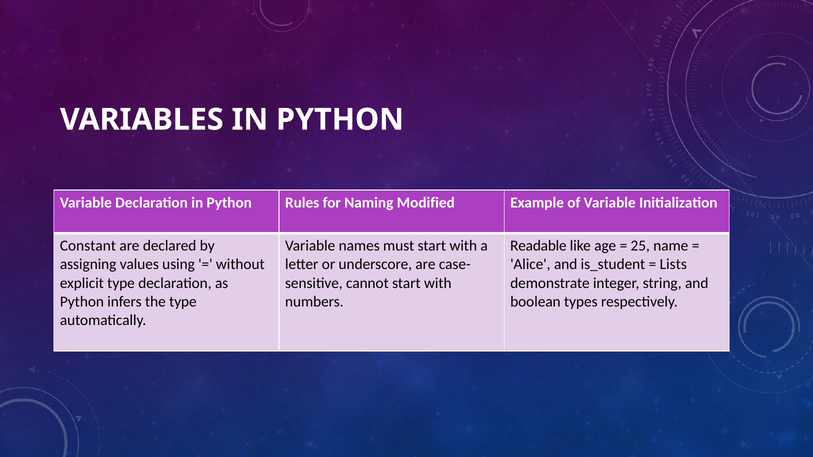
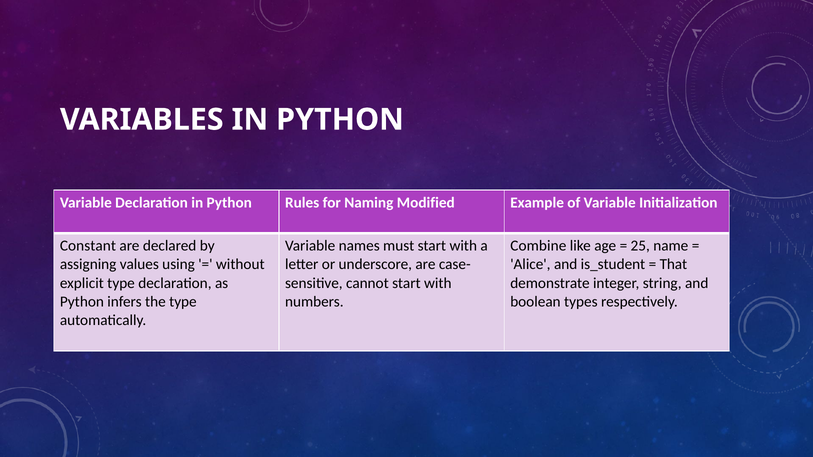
Readable: Readable -> Combine
Lists: Lists -> That
